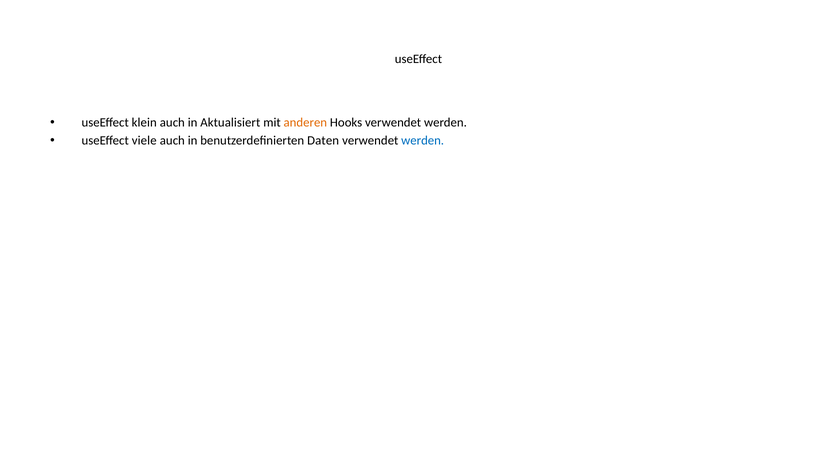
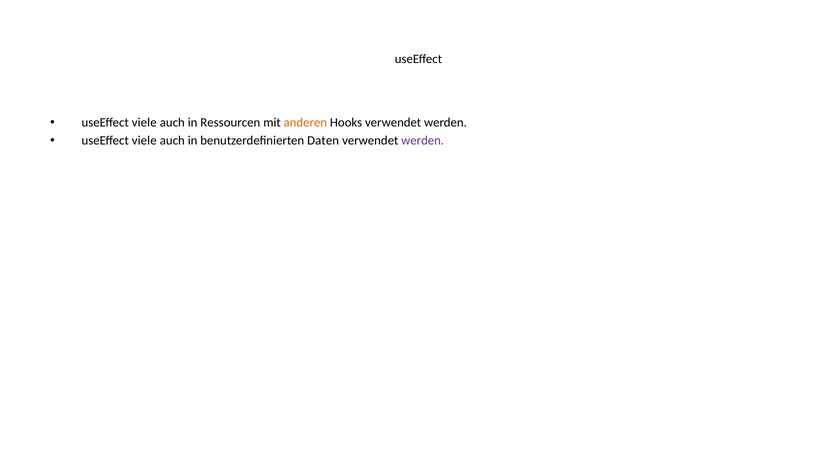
klein at (144, 123): klein -> viele
Aktualisiert: Aktualisiert -> Ressourcen
werden at (423, 141) colour: blue -> purple
